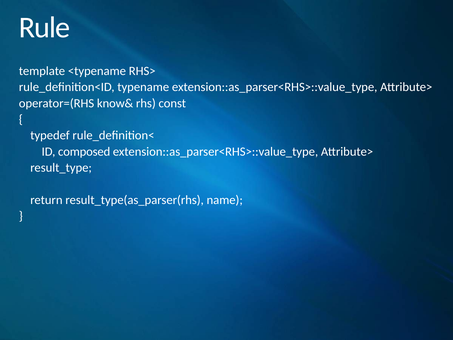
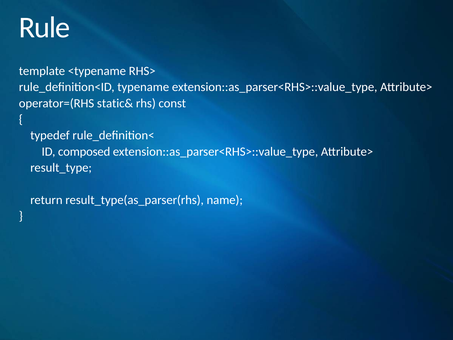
know&: know& -> static&
